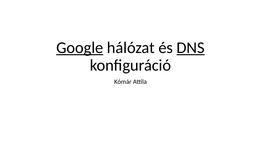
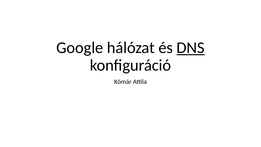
Google underline: present -> none
